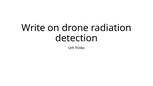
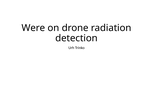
Write: Write -> Were
